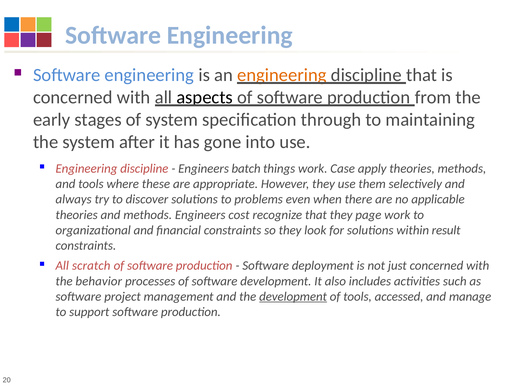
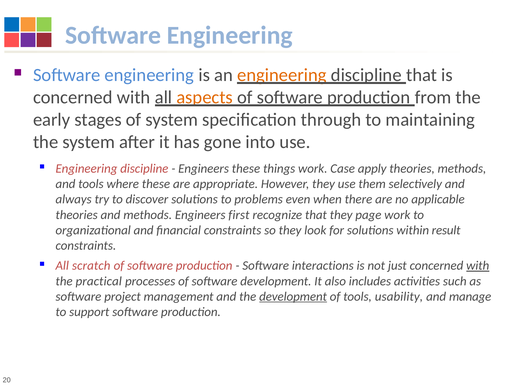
aspects colour: black -> orange
Engineers batch: batch -> these
cost: cost -> first
deployment: deployment -> interactions
with at (478, 266) underline: none -> present
behavior: behavior -> practical
accessed: accessed -> usability
